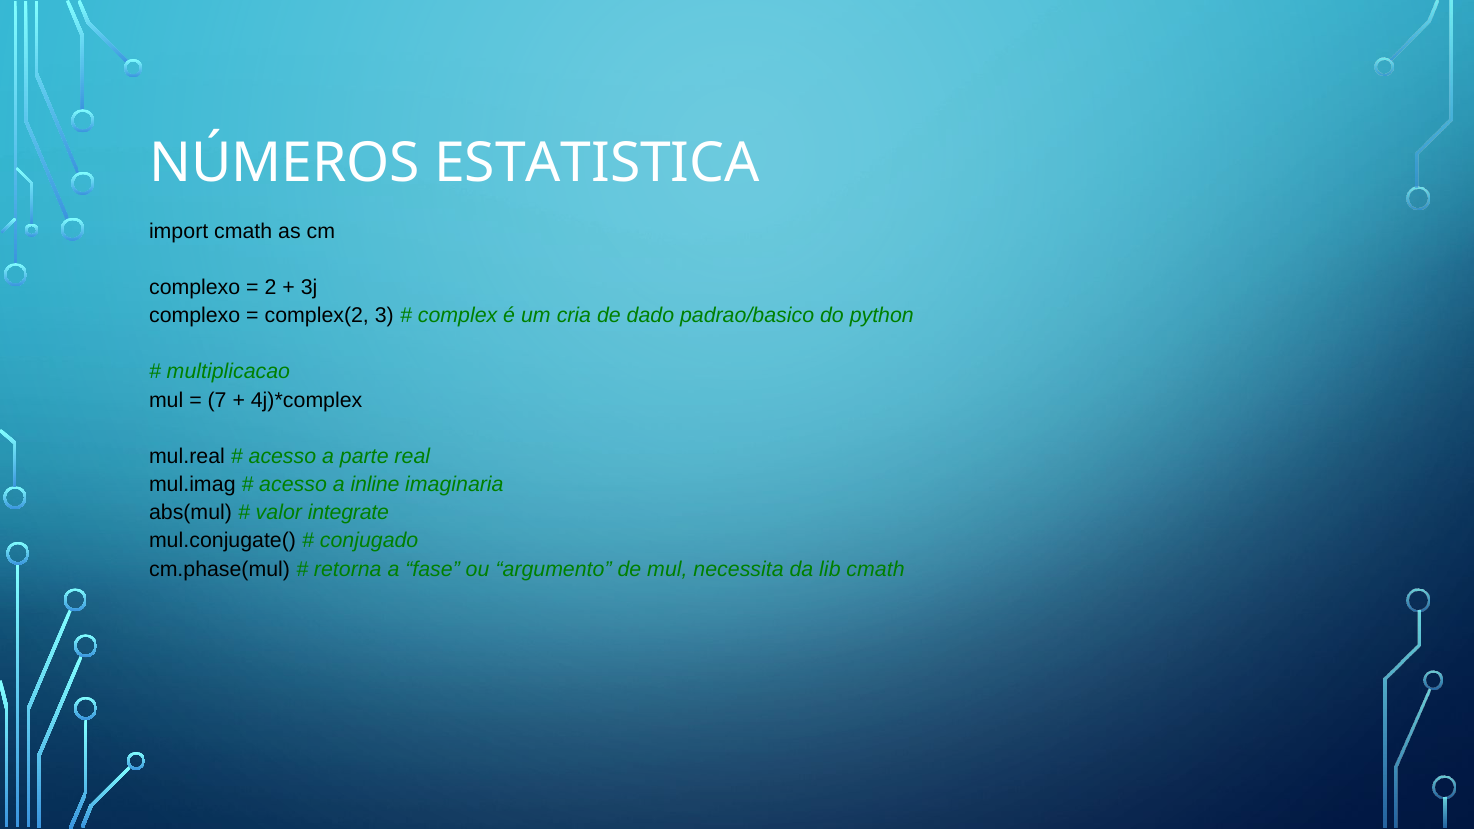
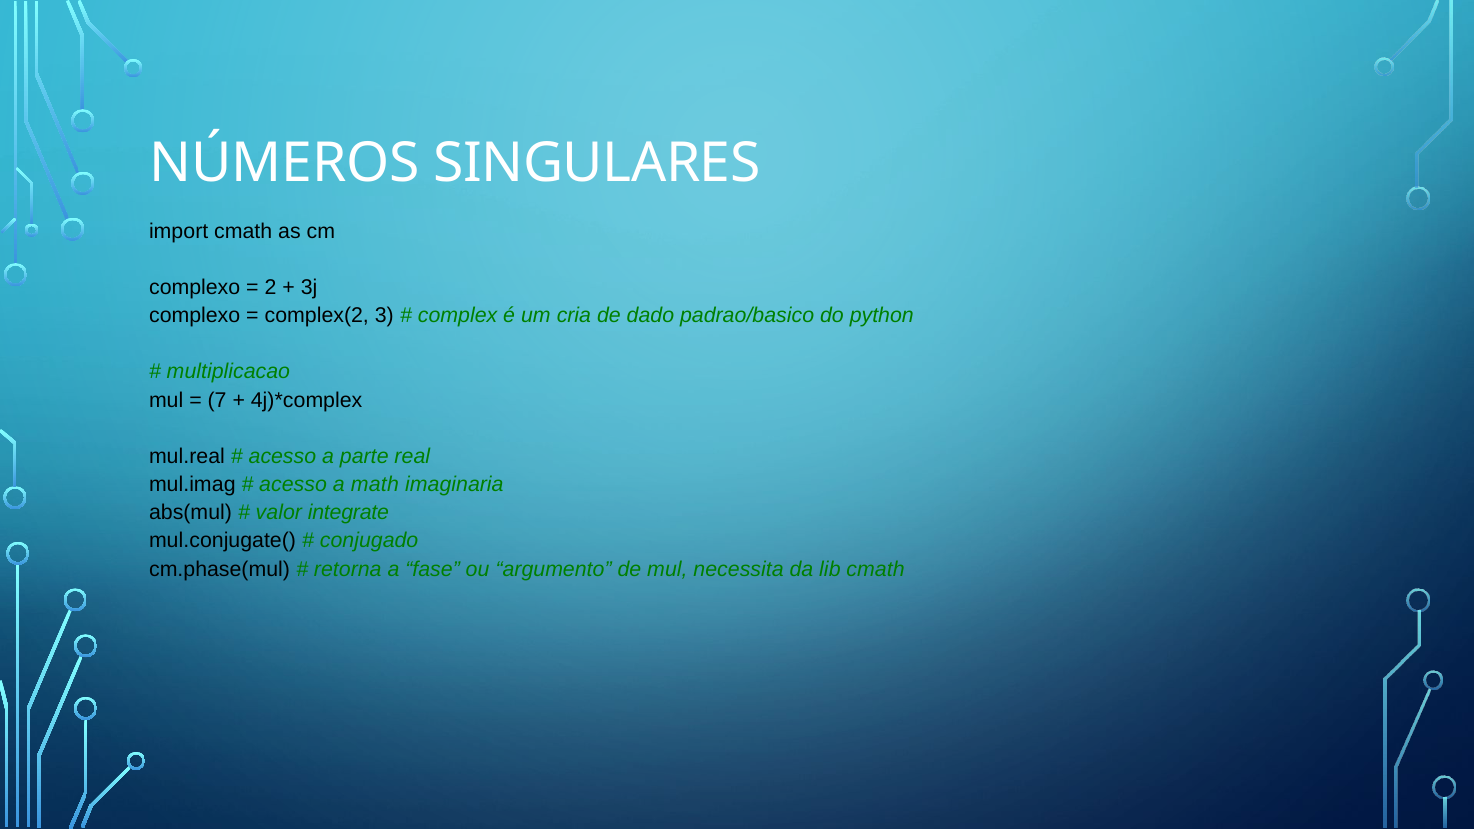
ESTATISTICA: ESTATISTICA -> SINGULARES
inline: inline -> math
